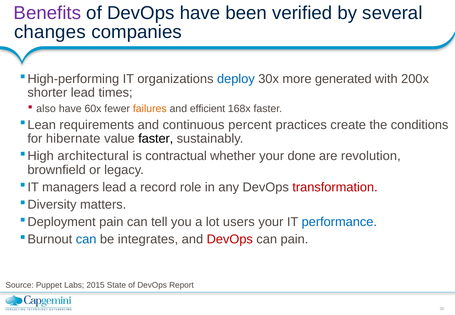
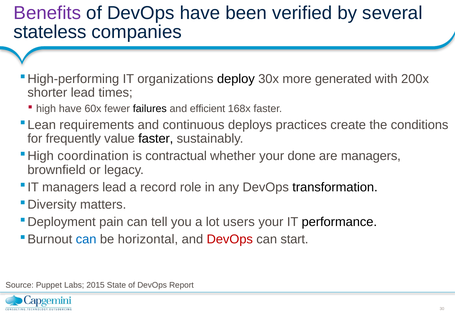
changes: changes -> stateless
deploy colour: blue -> black
also: also -> high
failures colour: orange -> black
percent: percent -> deploys
hibernate: hibernate -> frequently
architectural: architectural -> coordination
are revolution: revolution -> managers
transformation colour: red -> black
performance colour: blue -> black
integrates: integrates -> horizontal
can pain: pain -> start
